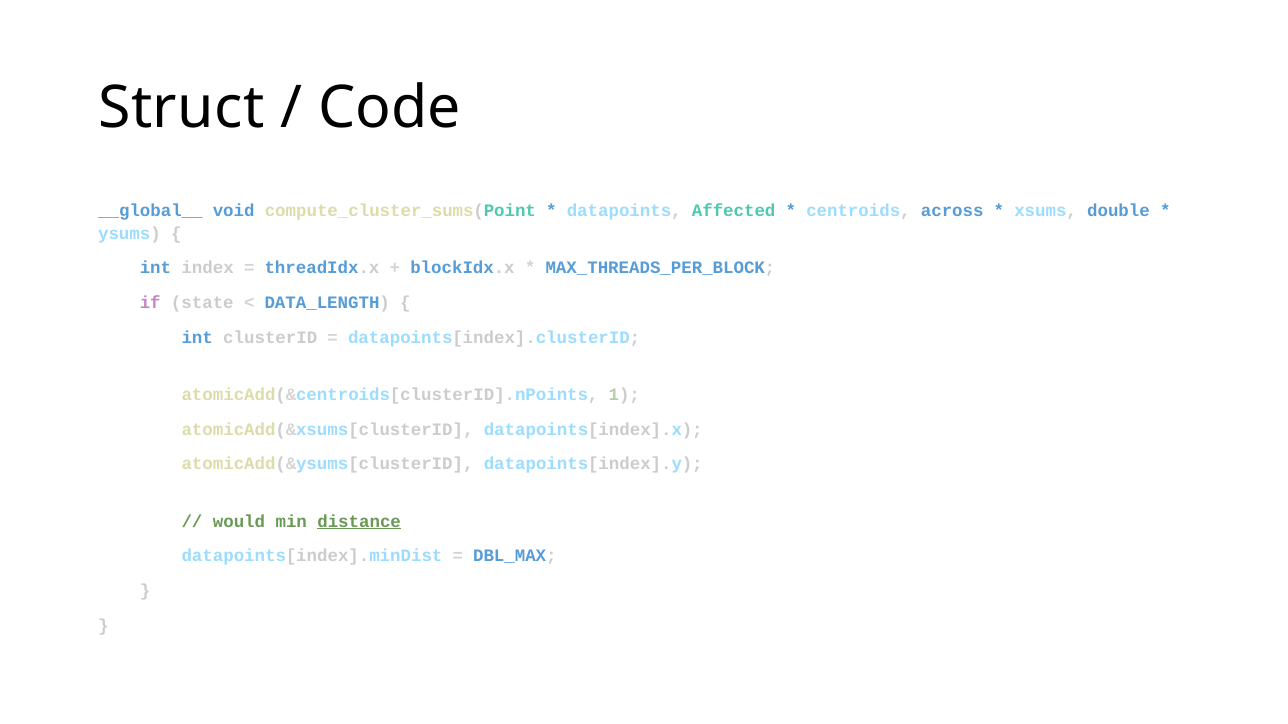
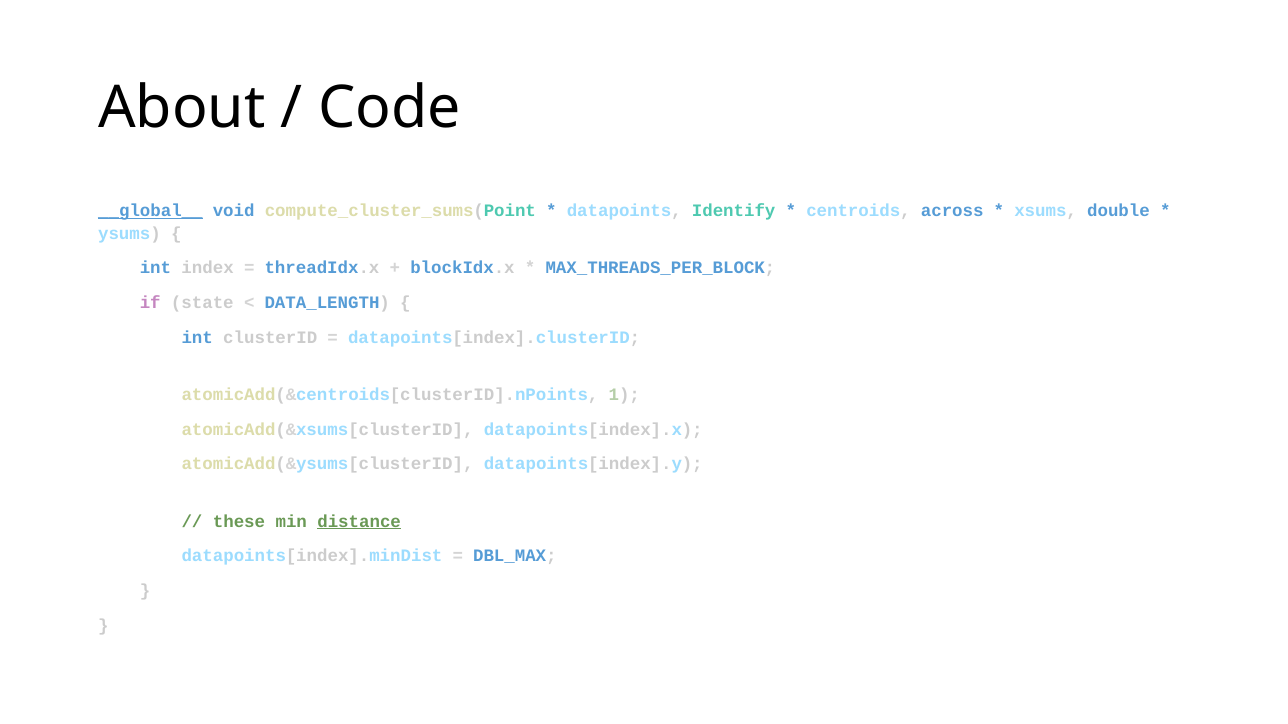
Struct: Struct -> About
__global__ underline: none -> present
Affected: Affected -> Identify
would: would -> these
